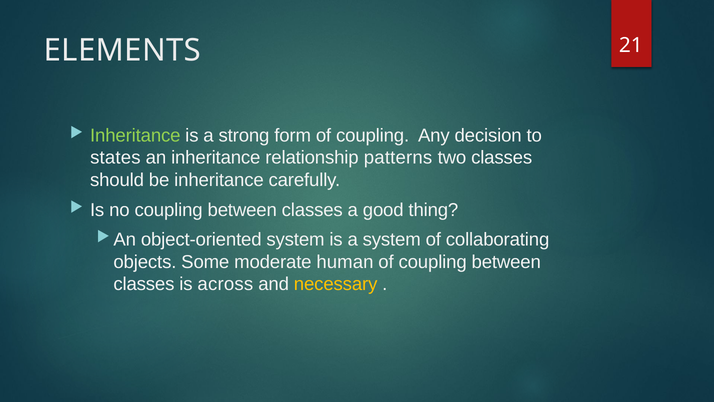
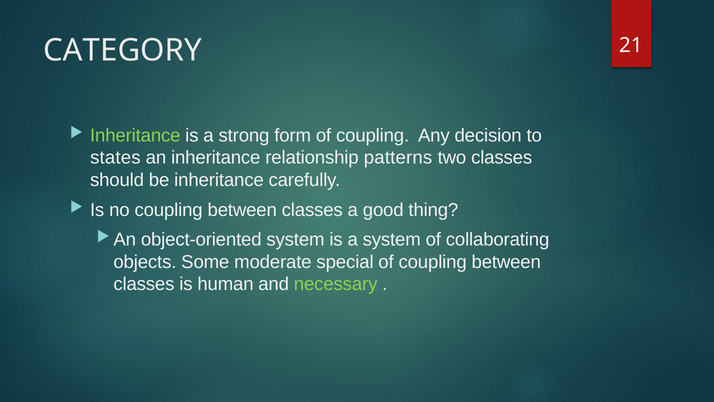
ELEMENTS: ELEMENTS -> CATEGORY
human: human -> special
across: across -> human
necessary colour: yellow -> light green
